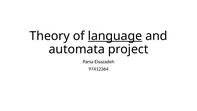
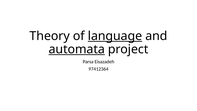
automata underline: none -> present
